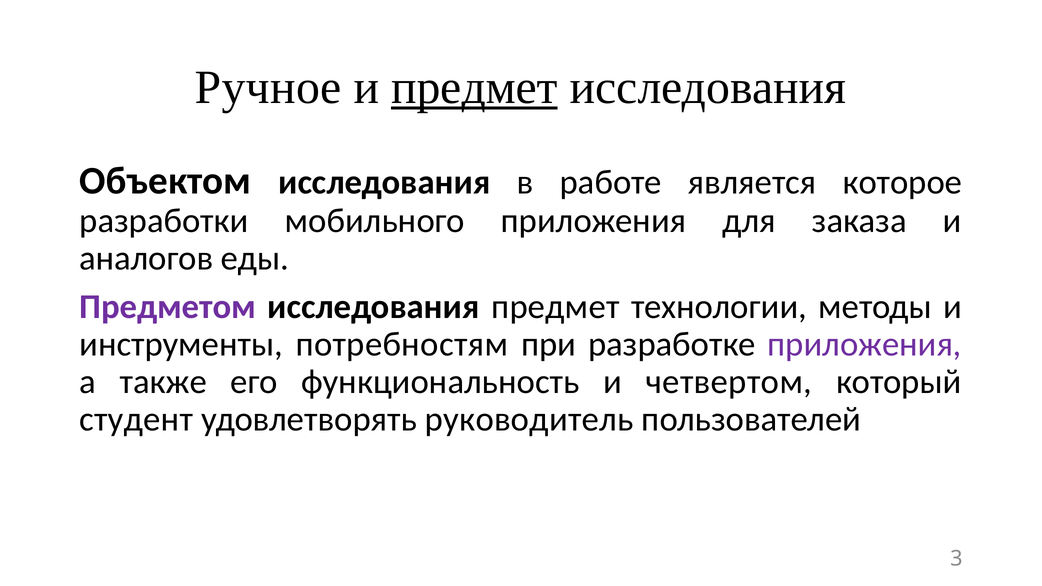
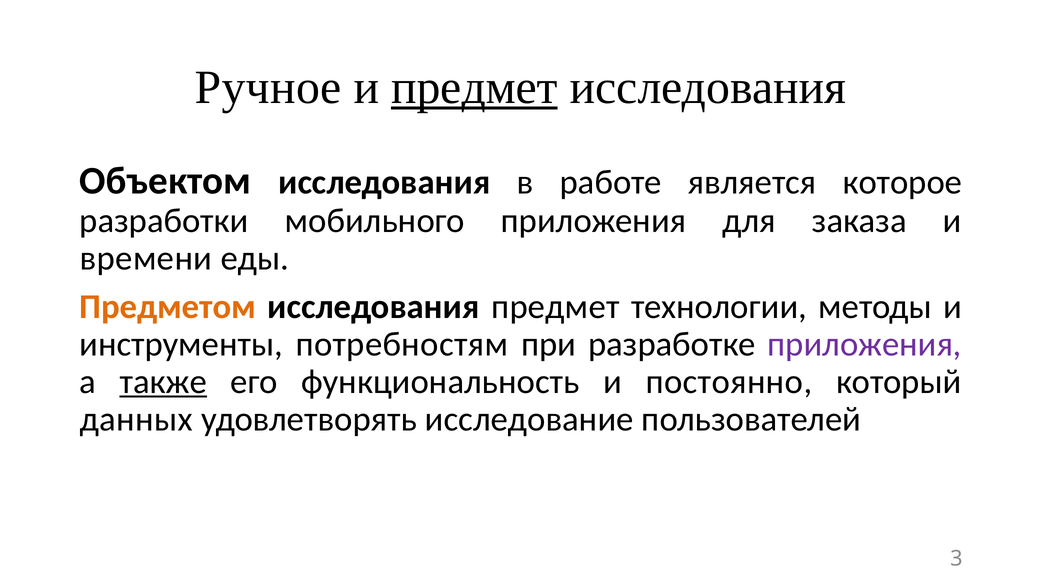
аналогов: аналогов -> времени
Предметом colour: purple -> orange
также underline: none -> present
четвертом: четвертом -> постоянно
студент: студент -> данных
руководитель: руководитель -> исследование
